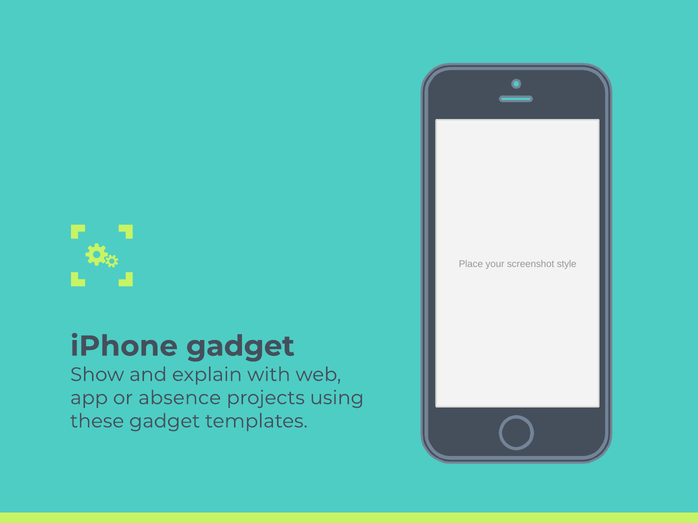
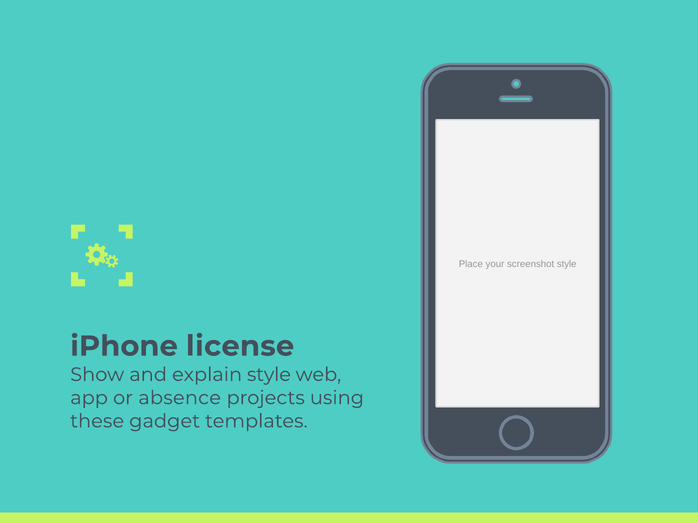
iPhone gadget: gadget -> license
explain with: with -> style
